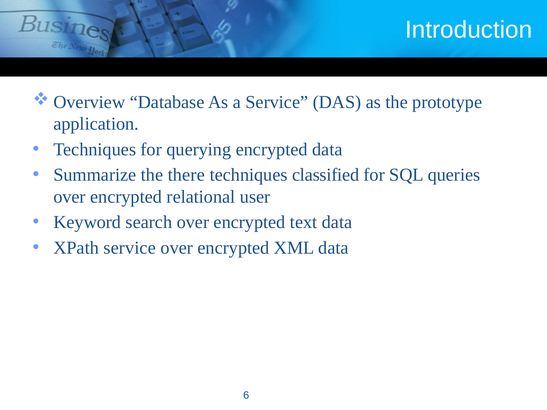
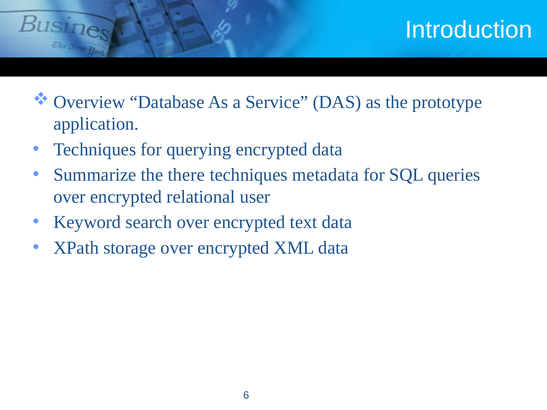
classified: classified -> metadata
XPath service: service -> storage
